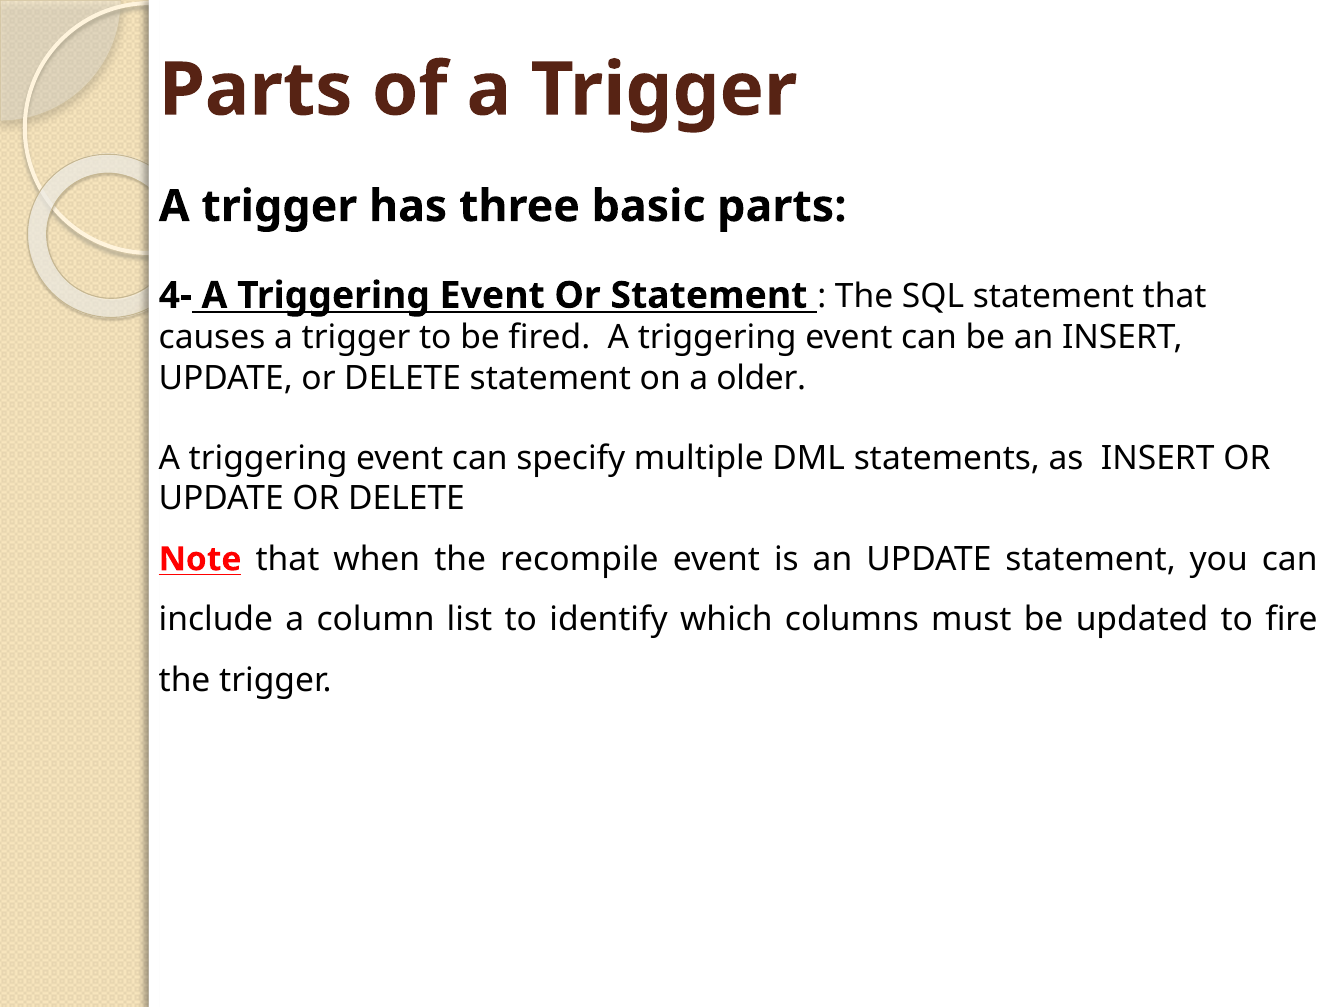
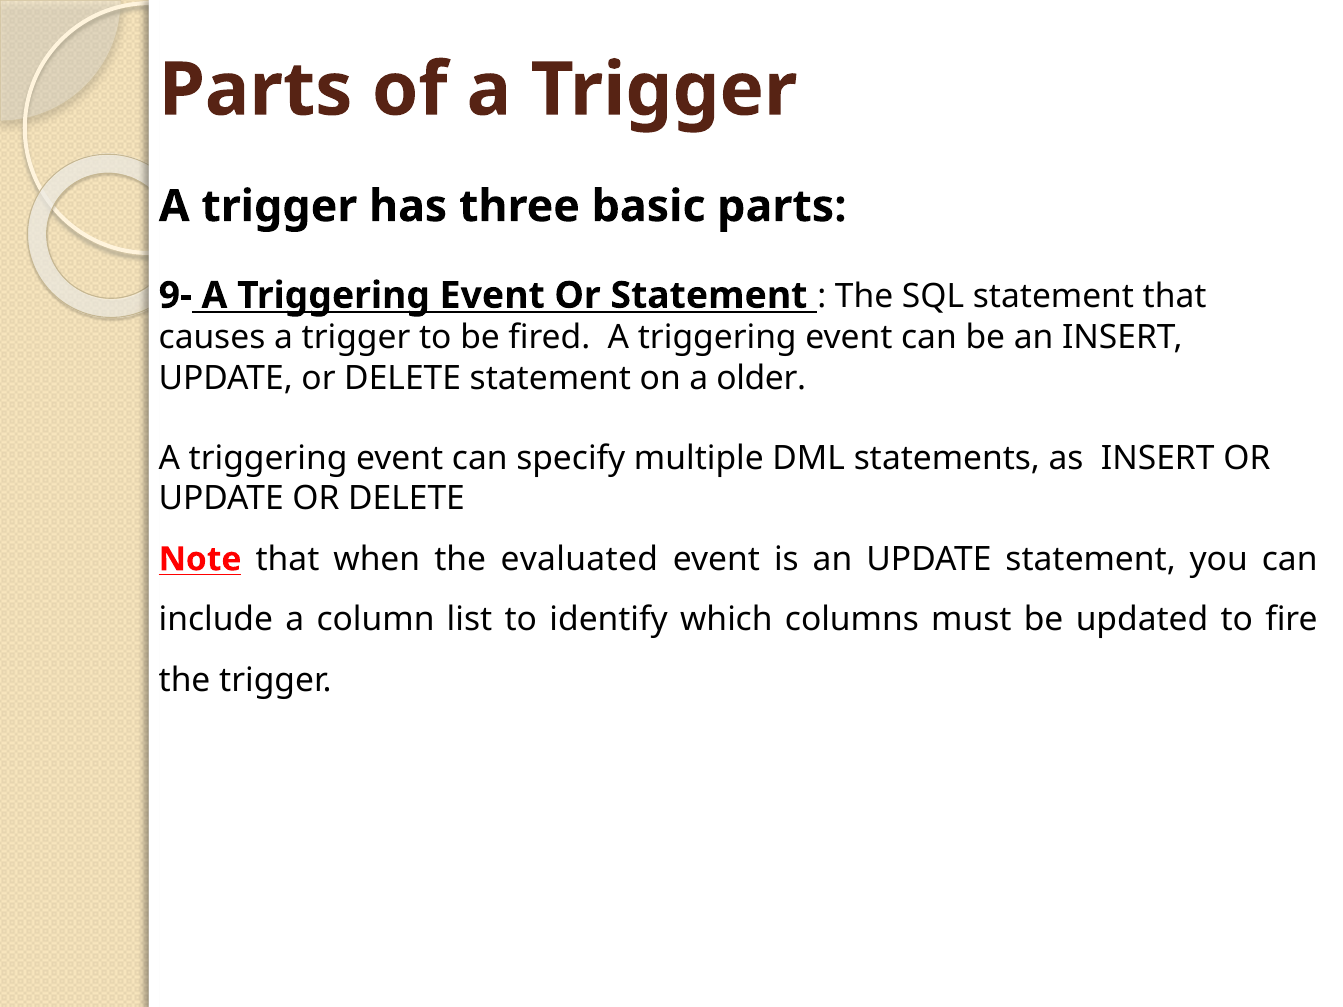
4-: 4- -> 9-
recompile: recompile -> evaluated
